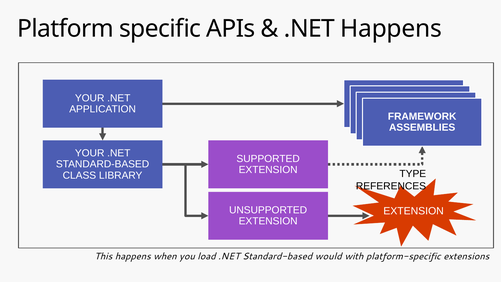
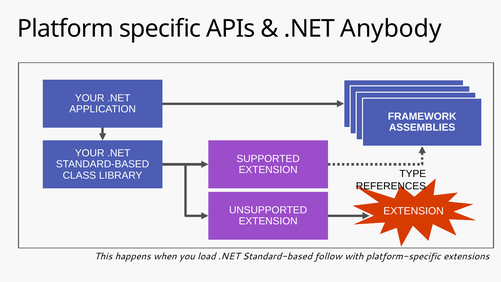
.NET Happens: Happens -> Anybody
would: would -> follow
